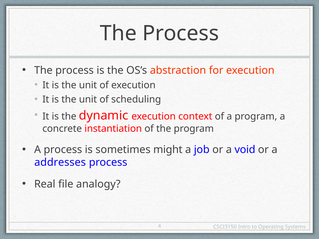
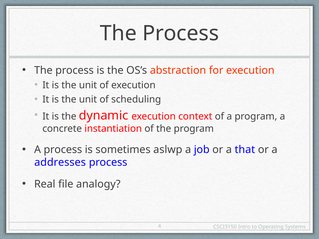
might: might -> aslwp
void: void -> that
